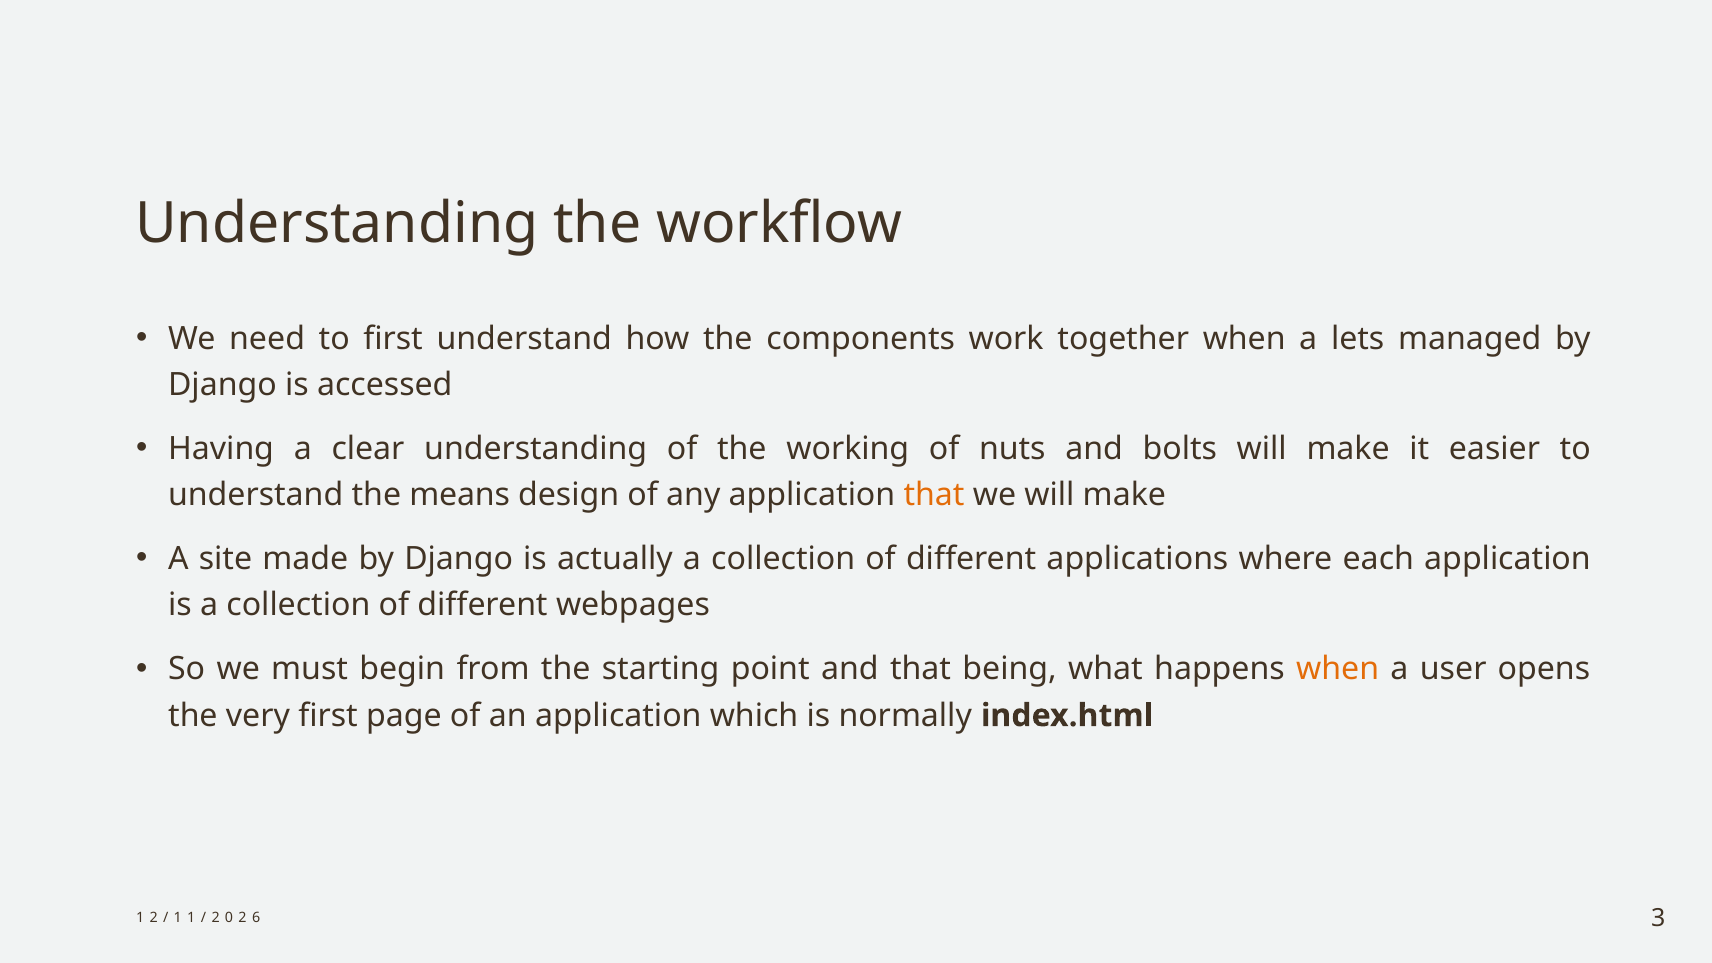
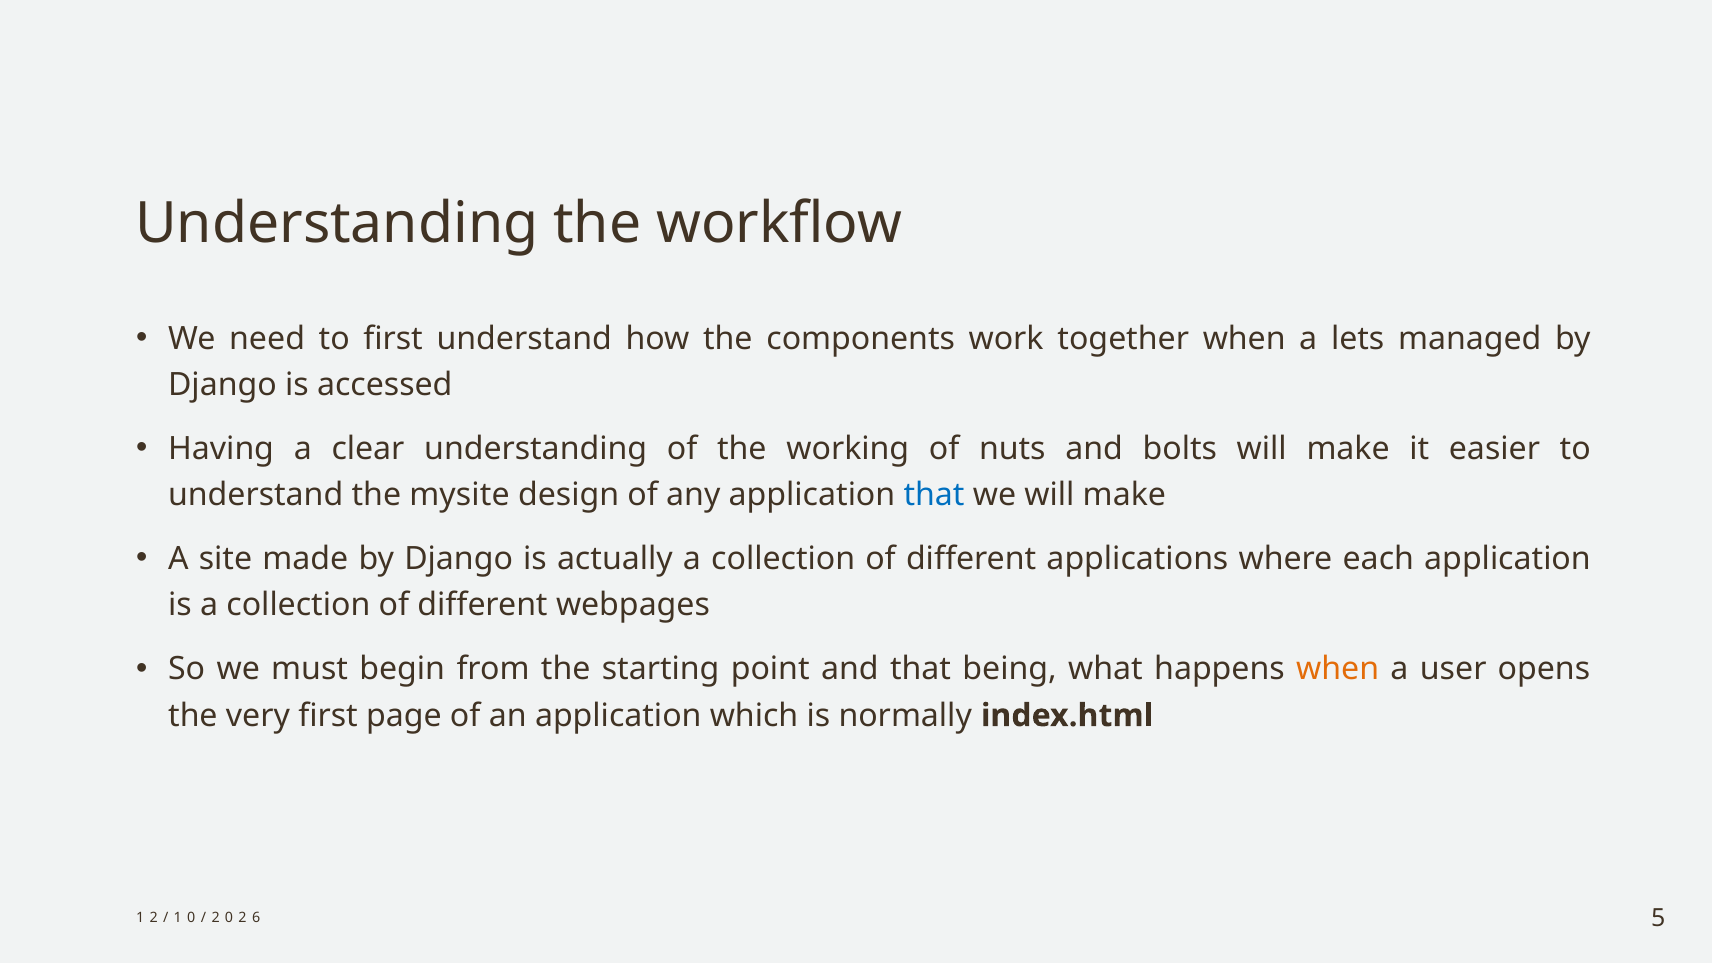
means: means -> mysite
that at (934, 495) colour: orange -> blue
1 at (191, 918): 1 -> 0
3: 3 -> 5
